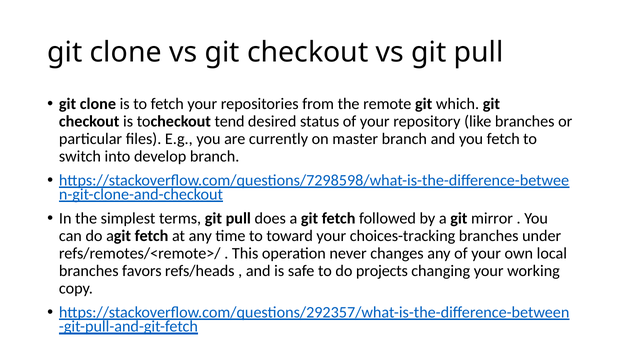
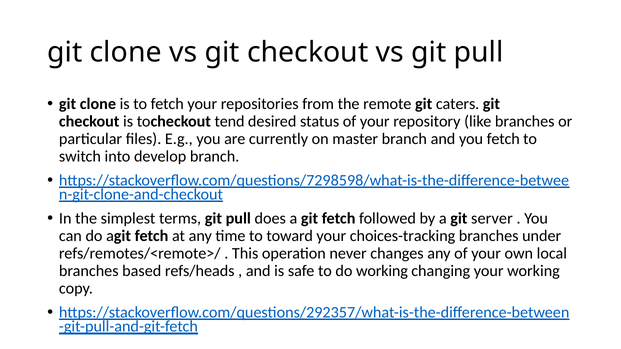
which: which -> caters
mirror: mirror -> server
favors: favors -> based
do projects: projects -> working
